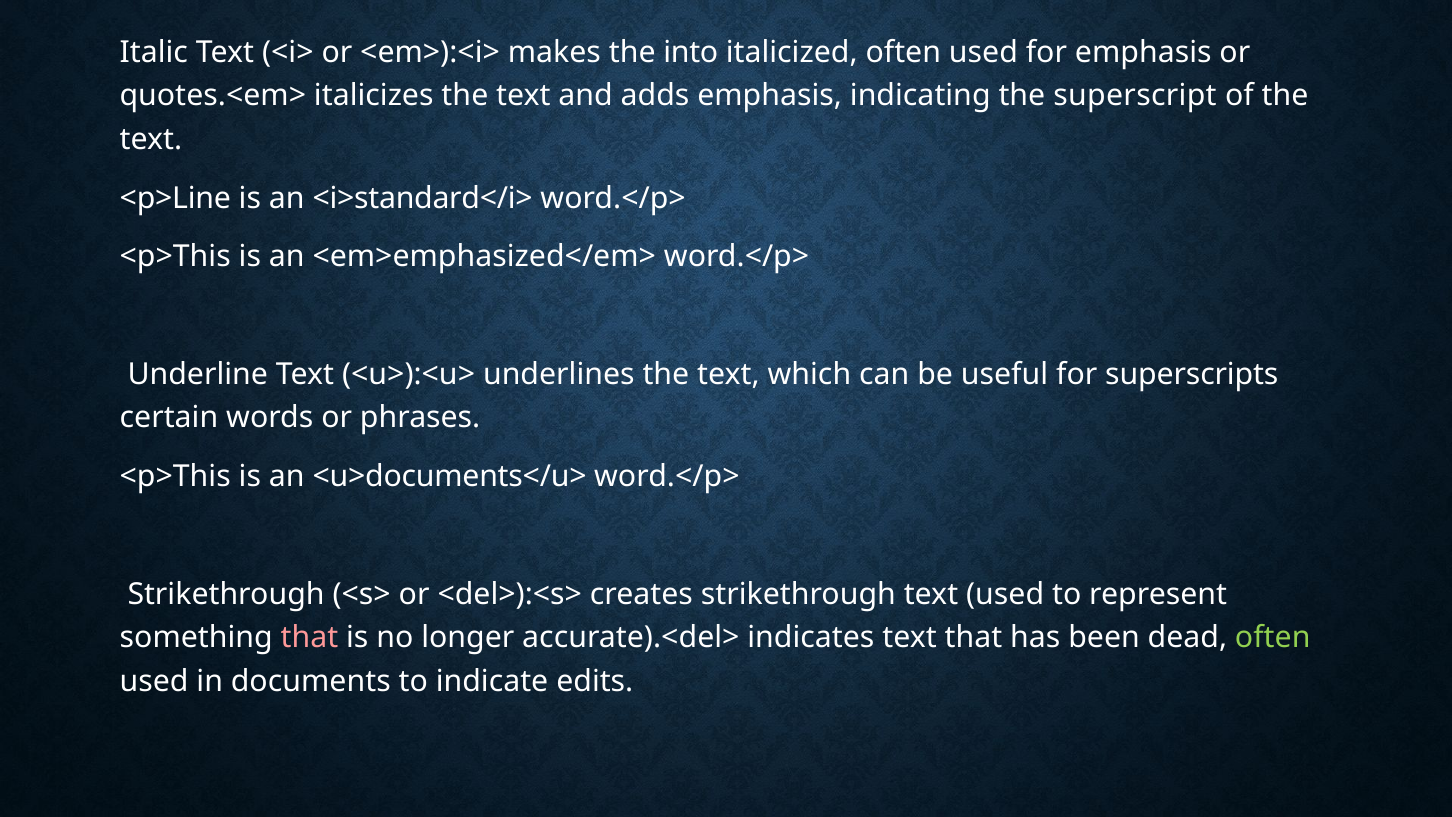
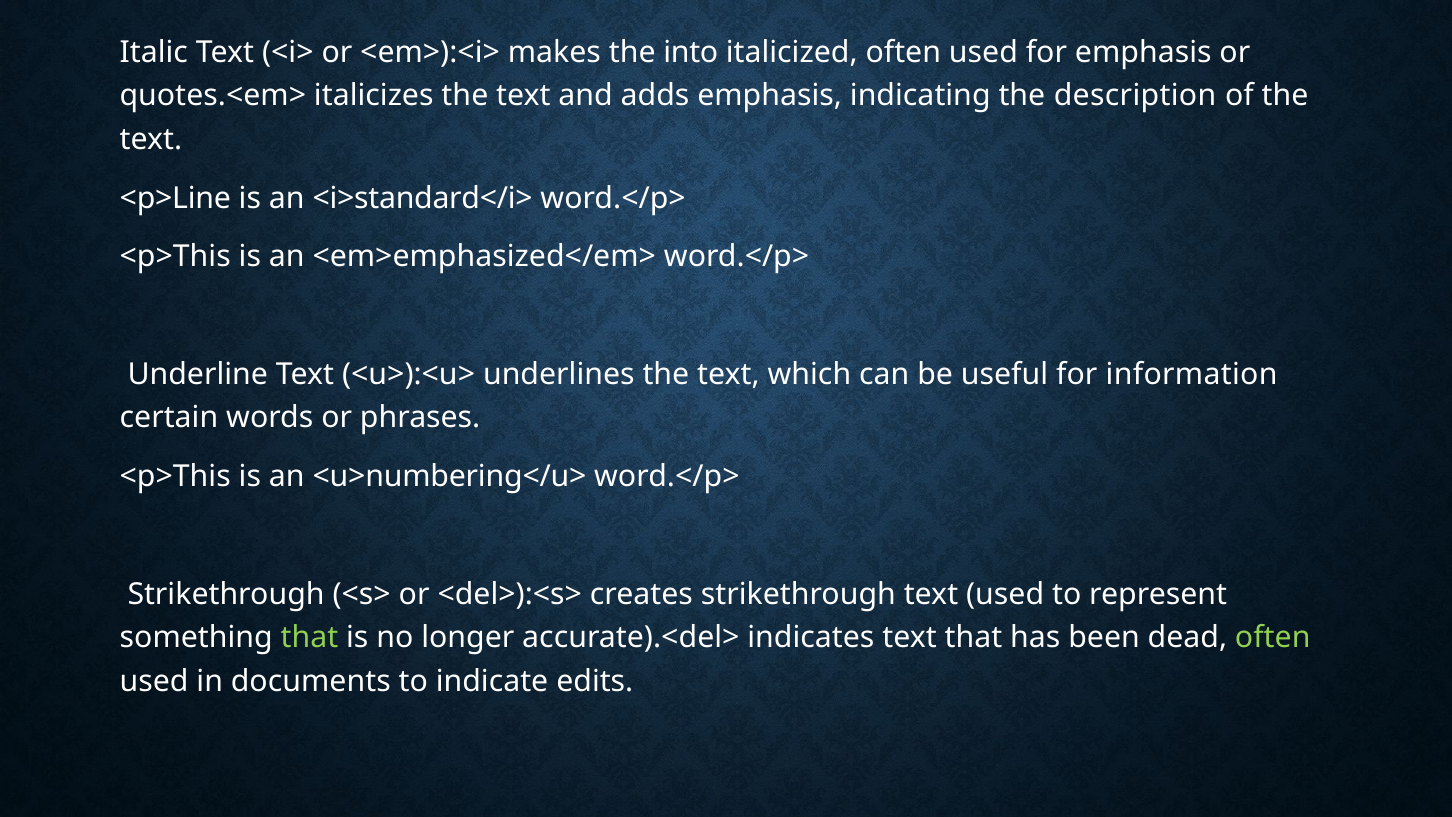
superscript: superscript -> description
superscripts: superscripts -> information
<u>documents</u>: <u>documents</u> -> <u>numbering</u>
that at (309, 637) colour: pink -> light green
